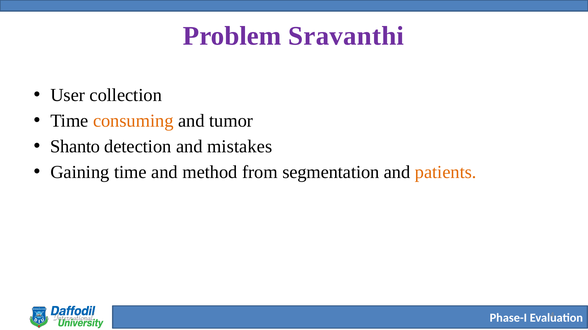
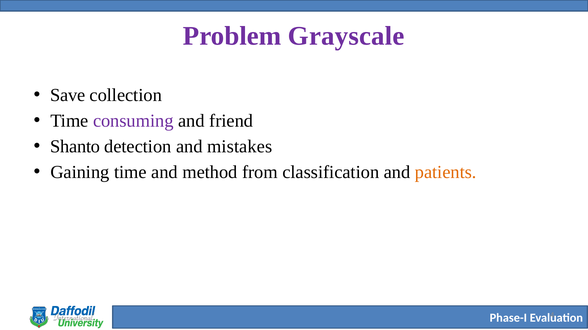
Sravanthi: Sravanthi -> Grayscale
User: User -> Save
consuming colour: orange -> purple
tumor: tumor -> friend
segmentation: segmentation -> classification
